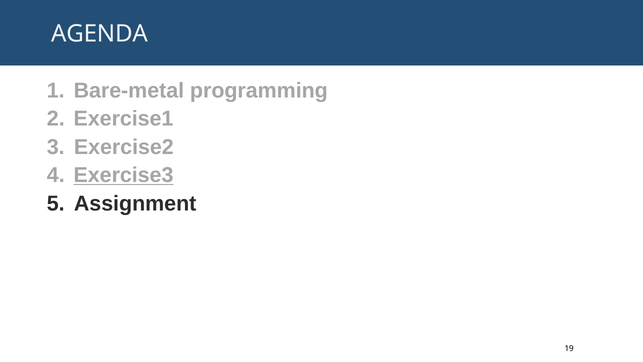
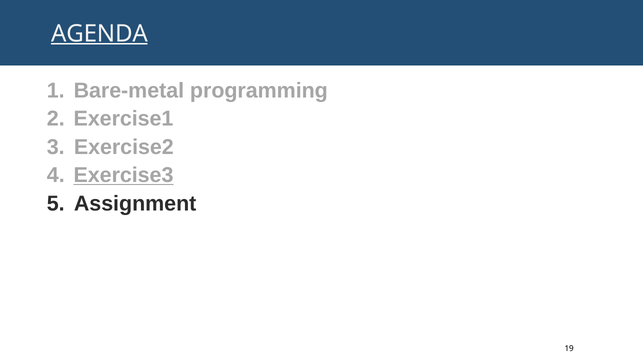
AGENDA underline: none -> present
